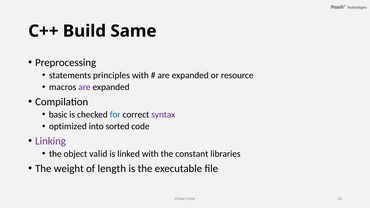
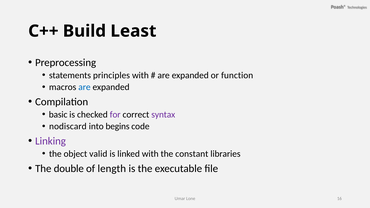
Same: Same -> Least
resource: resource -> function
are at (84, 87) colour: purple -> blue
for colour: blue -> purple
optimized: optimized -> nodiscard
sorted: sorted -> begins
weight: weight -> double
